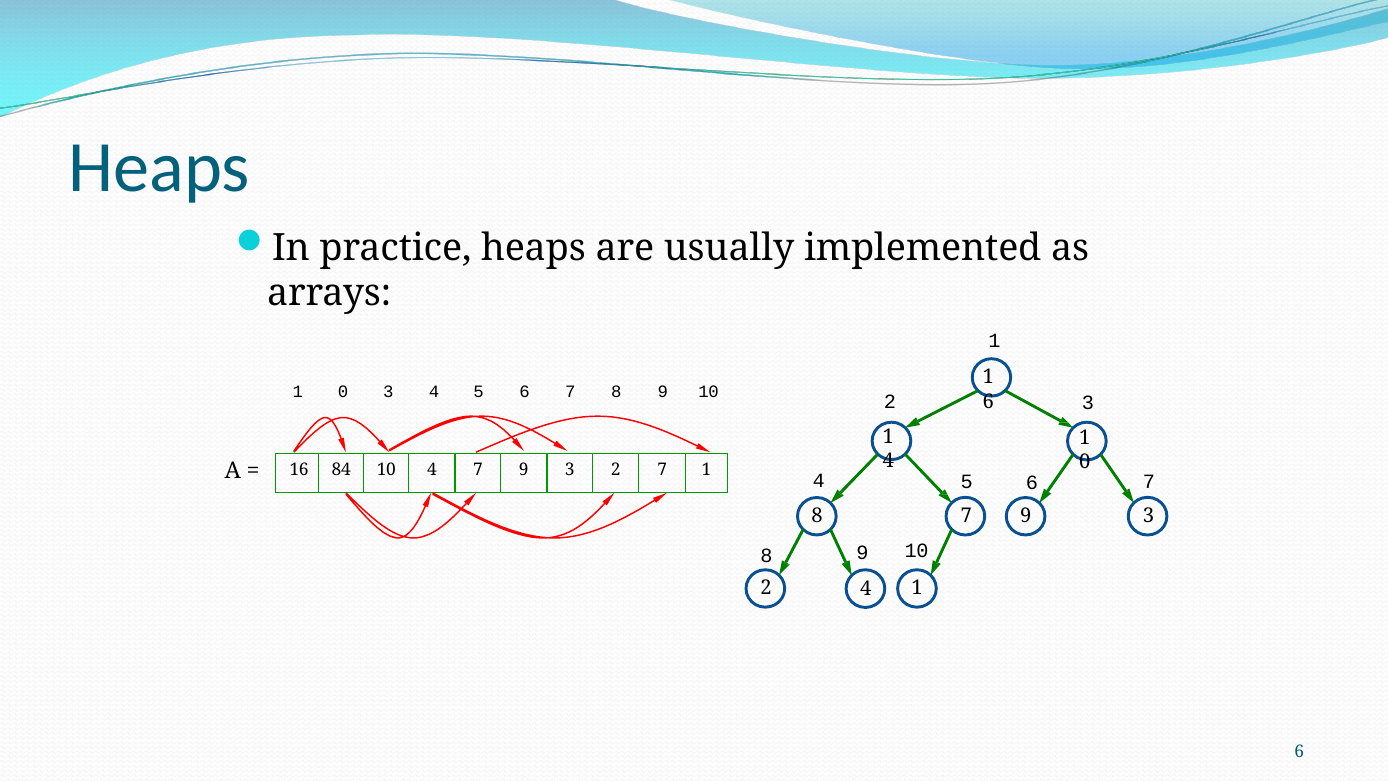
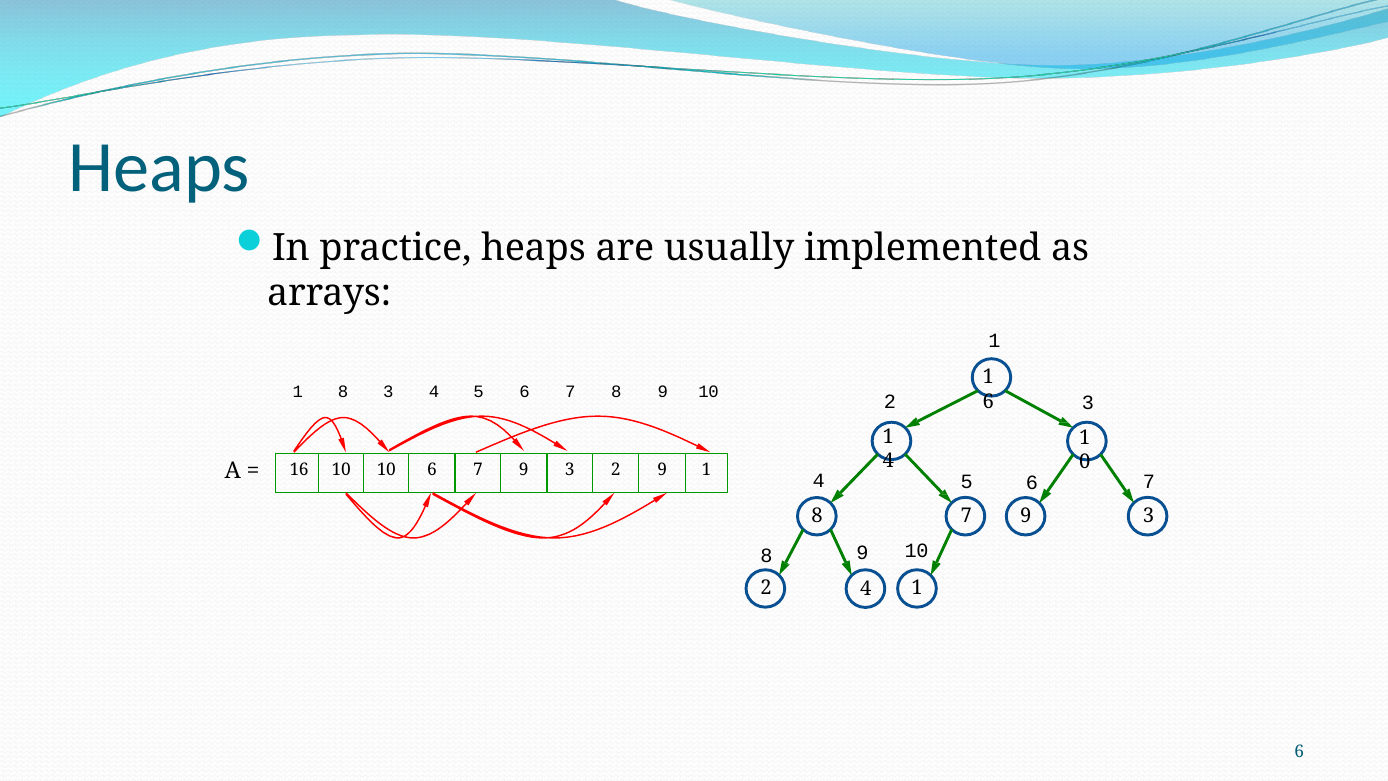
0 at (343, 392): 0 -> 8
16 84: 84 -> 10
10 4: 4 -> 6
3 2 7: 7 -> 9
